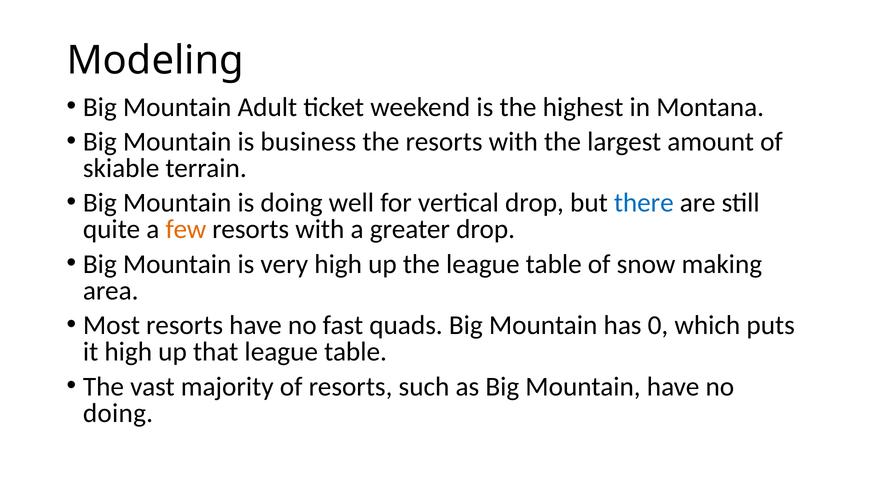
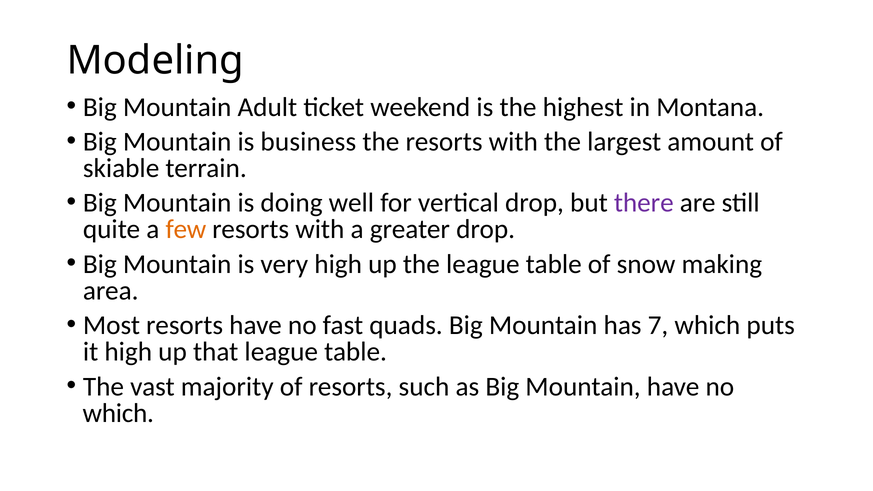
there colour: blue -> purple
0: 0 -> 7
doing at (118, 413): doing -> which
